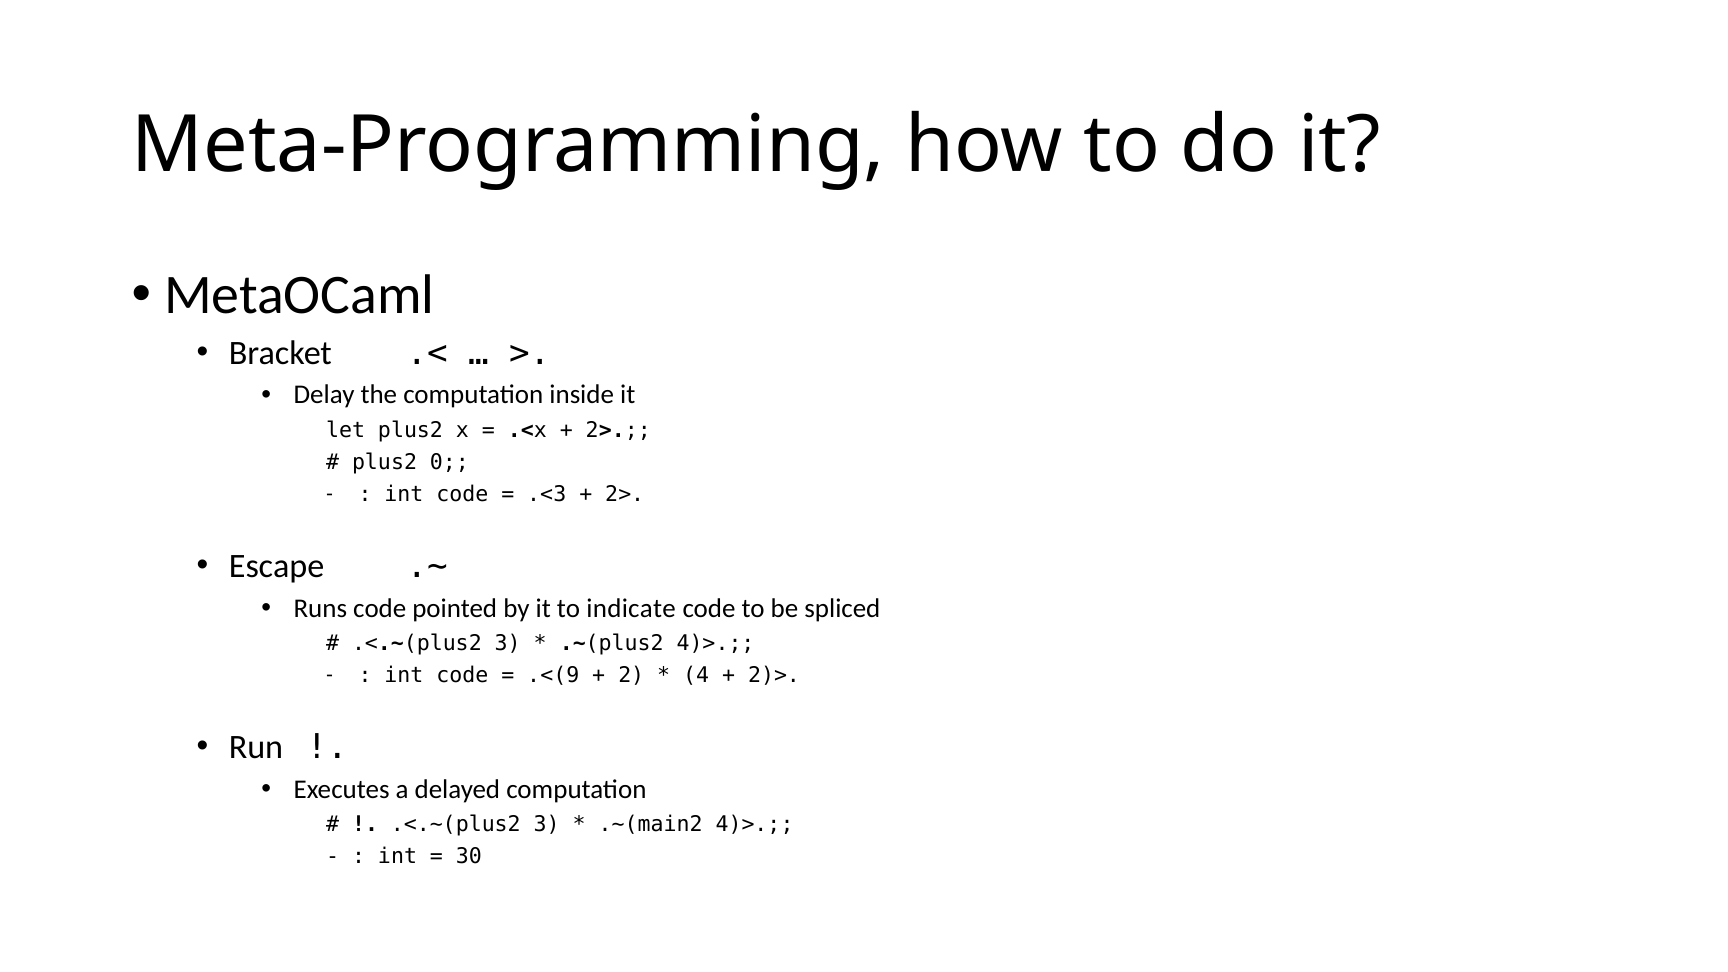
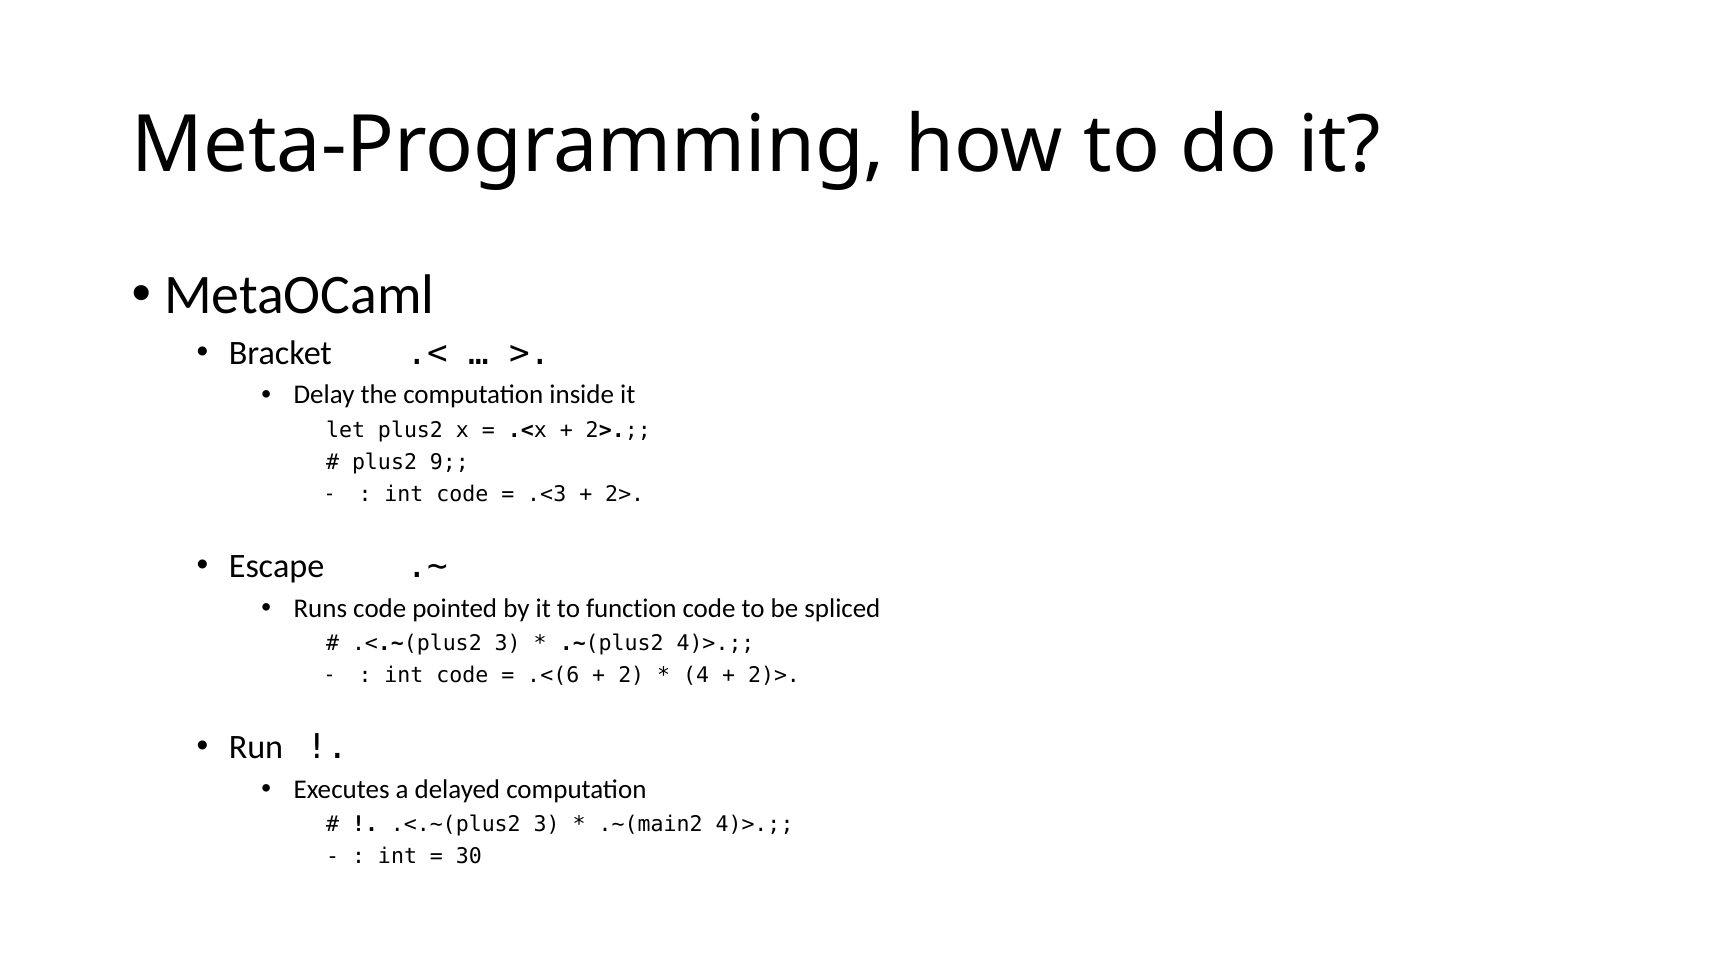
0: 0 -> 9
indicate: indicate -> function
.<(9: .<(9 -> .<(6
